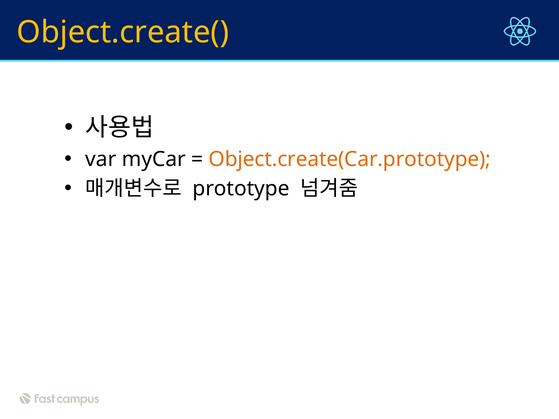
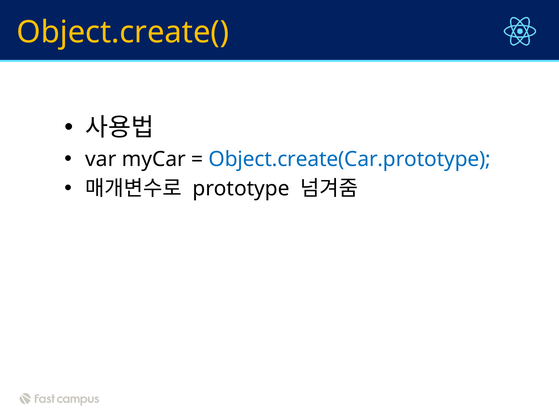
Object.create(Car.prototype colour: orange -> blue
